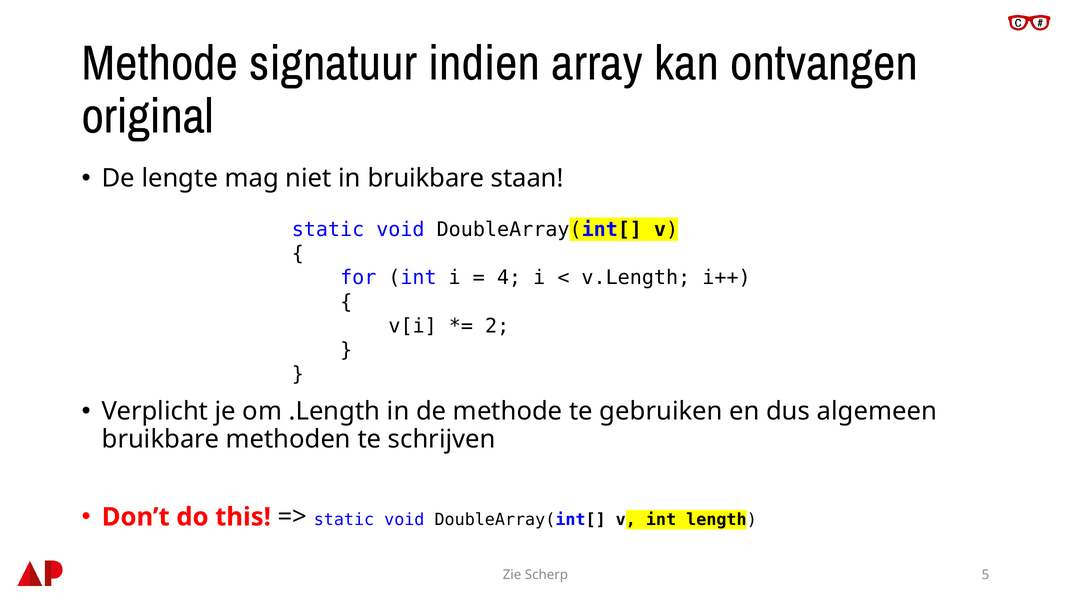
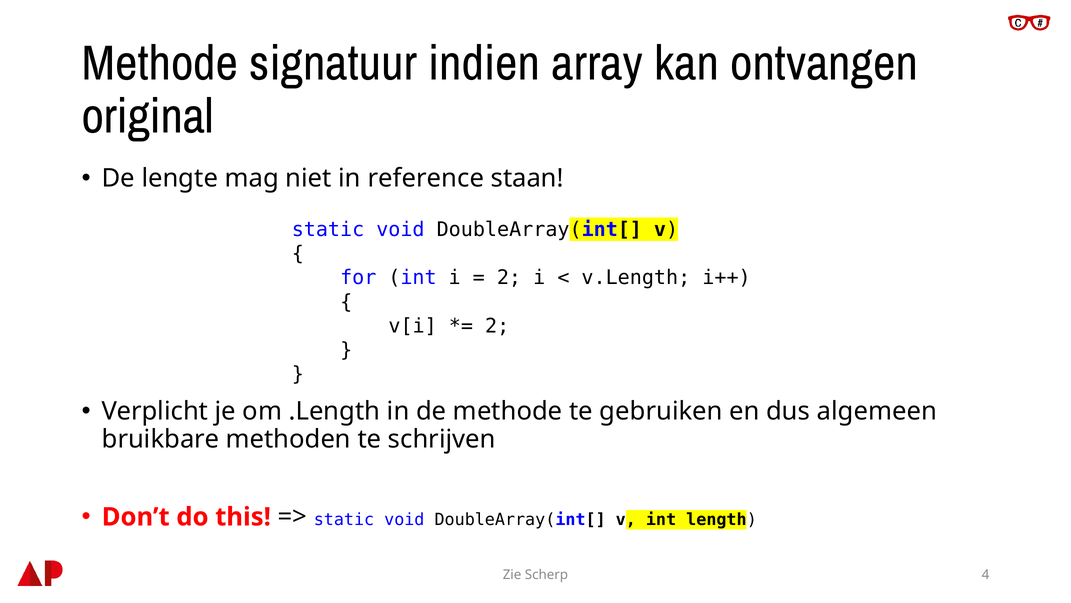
in bruikbare: bruikbare -> reference
4 at (509, 278): 4 -> 2
5: 5 -> 4
